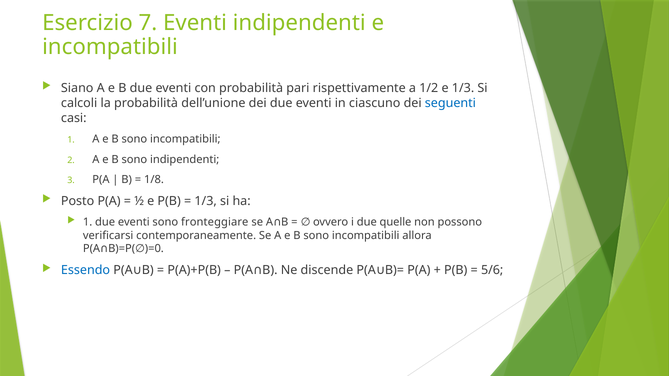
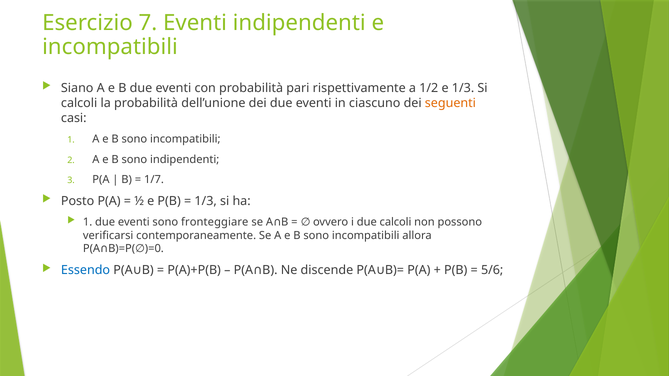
seguenti colour: blue -> orange
1/8: 1/8 -> 1/7
due quelle: quelle -> calcoli
